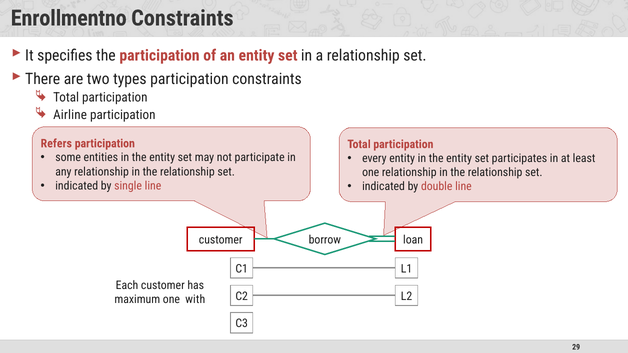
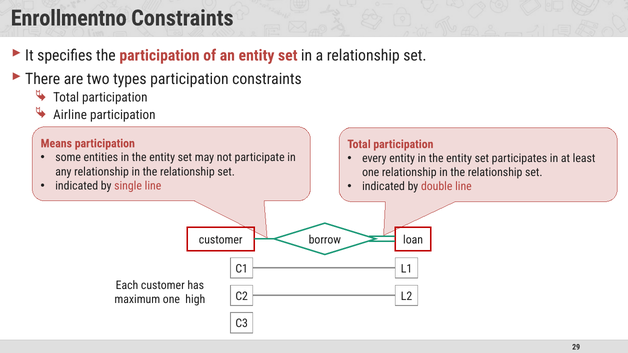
Refers: Refers -> Means
with: with -> high
